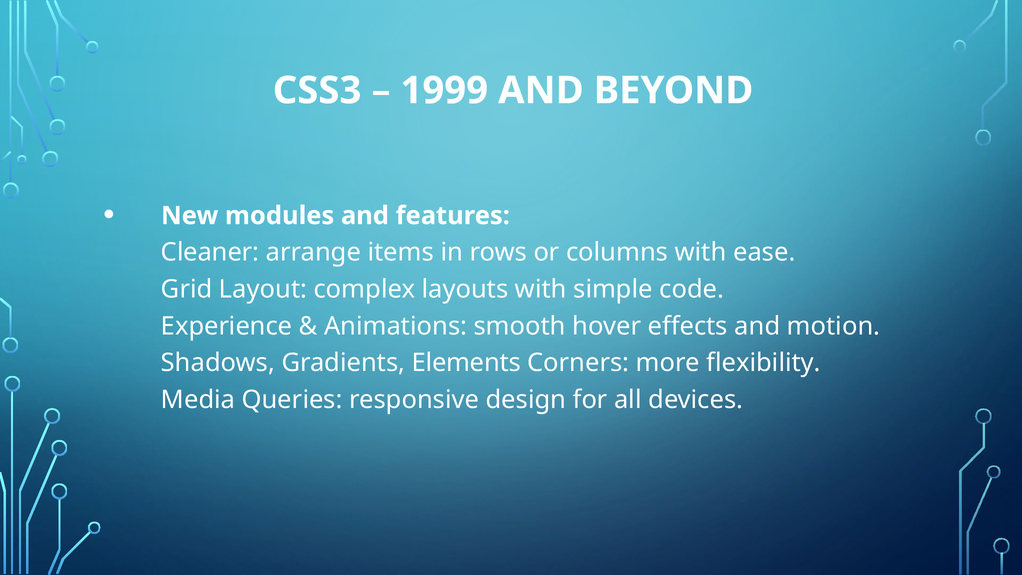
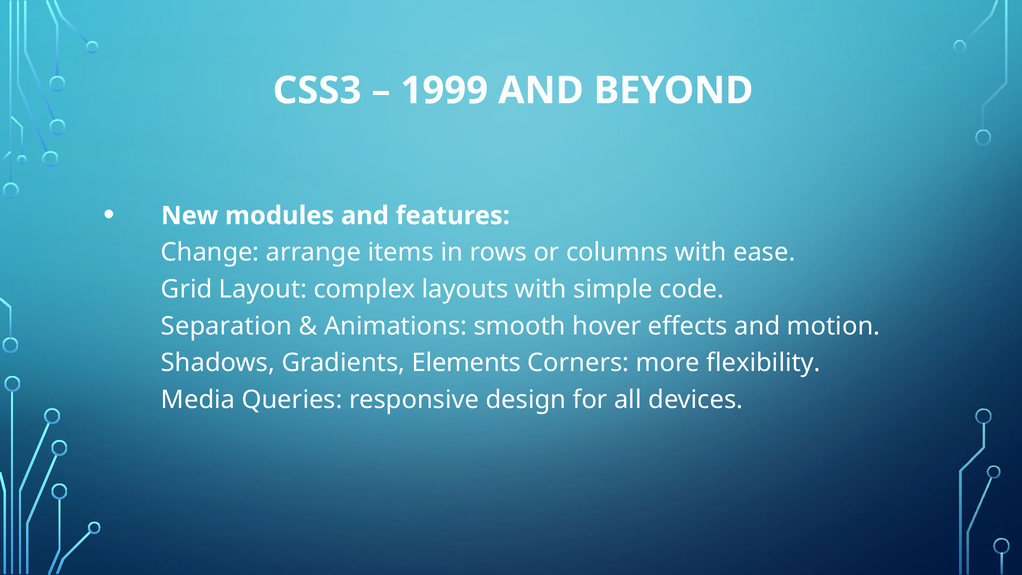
Cleaner: Cleaner -> Change
Experience: Experience -> Separation
